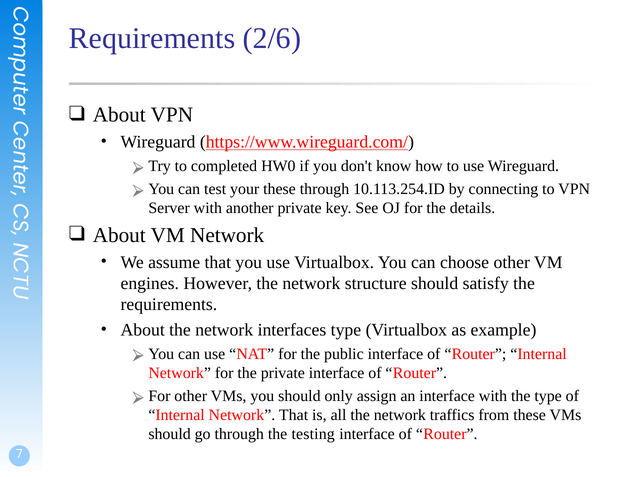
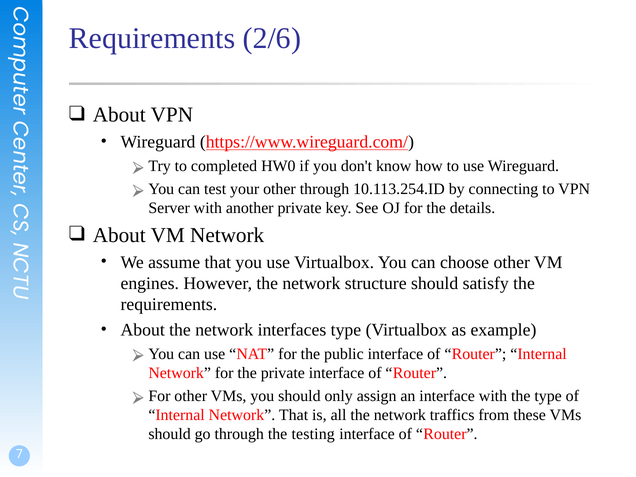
your these: these -> other
